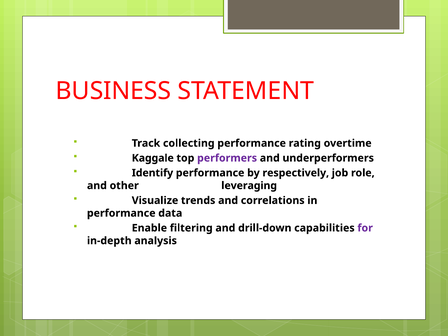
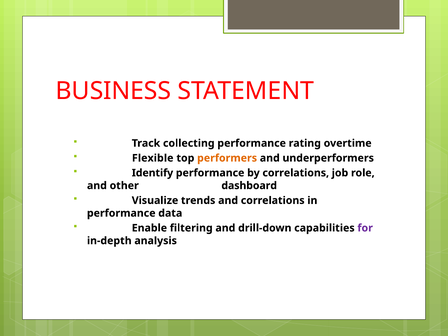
Kaggale: Kaggale -> Flexible
performers colour: purple -> orange
by respectively: respectively -> correlations
leveraging: leveraging -> dashboard
